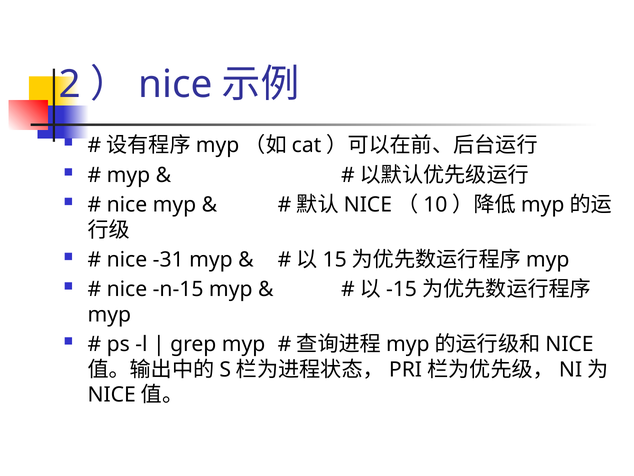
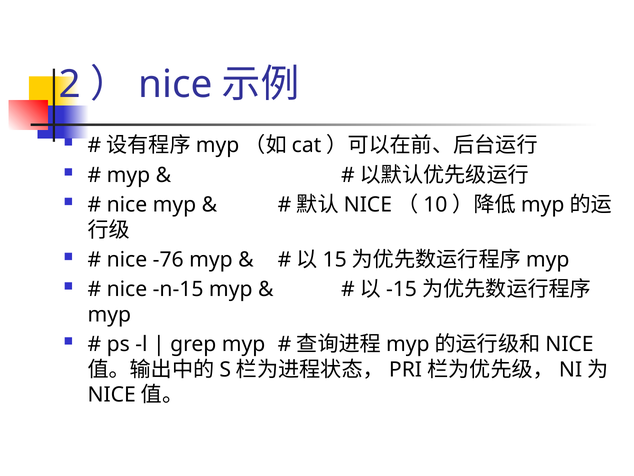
-31: -31 -> -76
